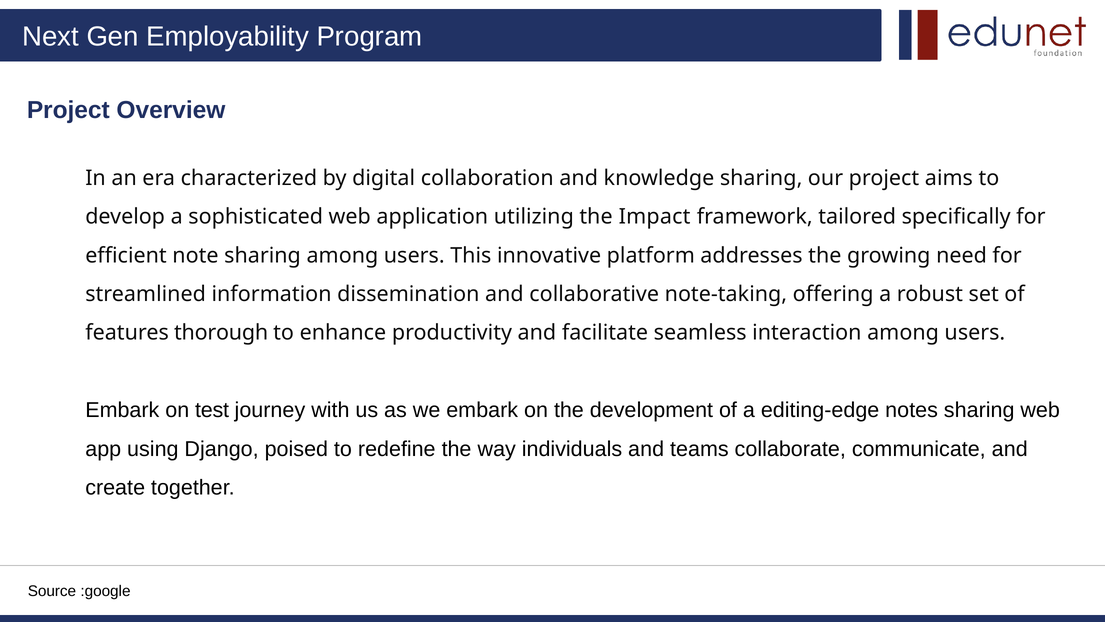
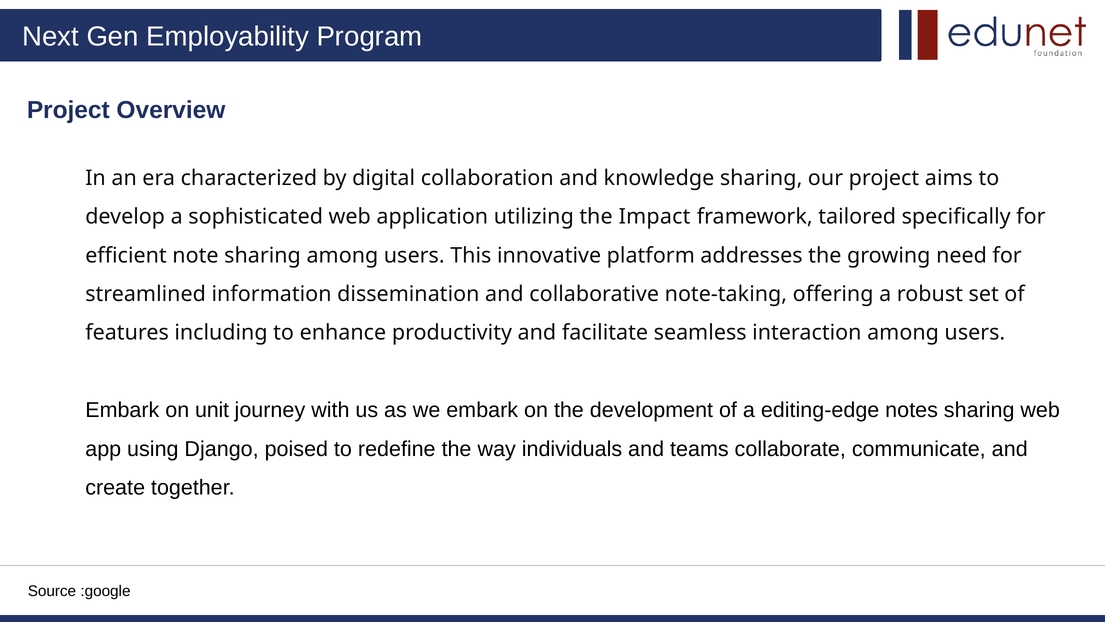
thorough: thorough -> including
test: test -> unit
